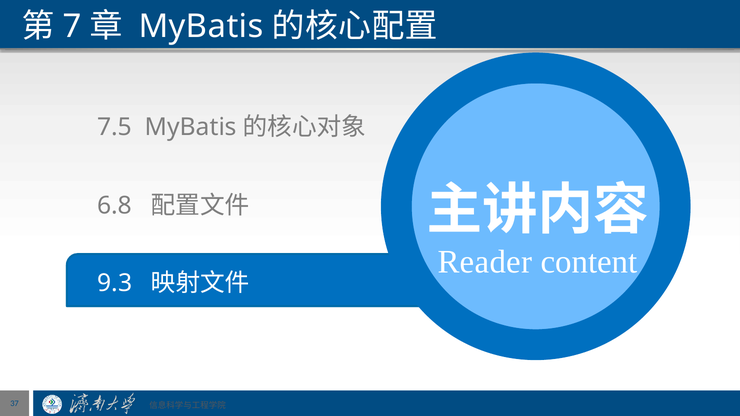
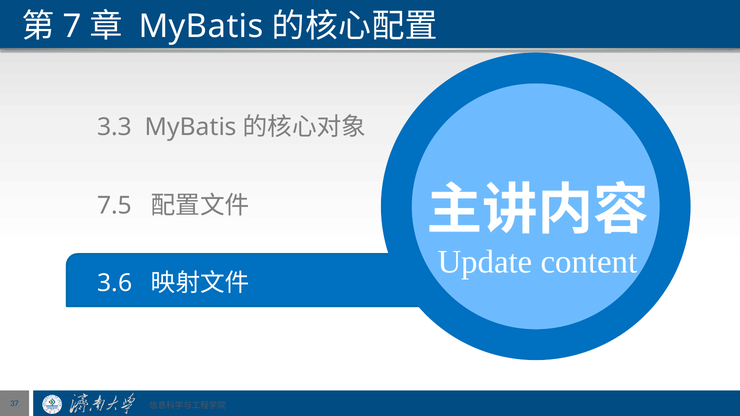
7.5: 7.5 -> 3.3
6.8: 6.8 -> 7.5
Reader: Reader -> Update
9.3: 9.3 -> 3.6
